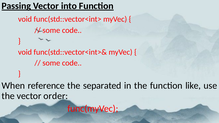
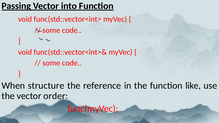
reference: reference -> structure
separated: separated -> reference
